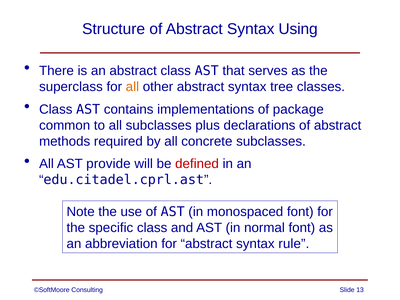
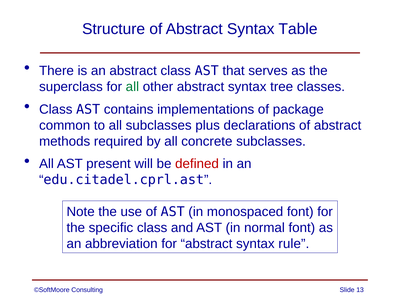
Using: Using -> Table
all at (132, 87) colour: orange -> green
provide: provide -> present
